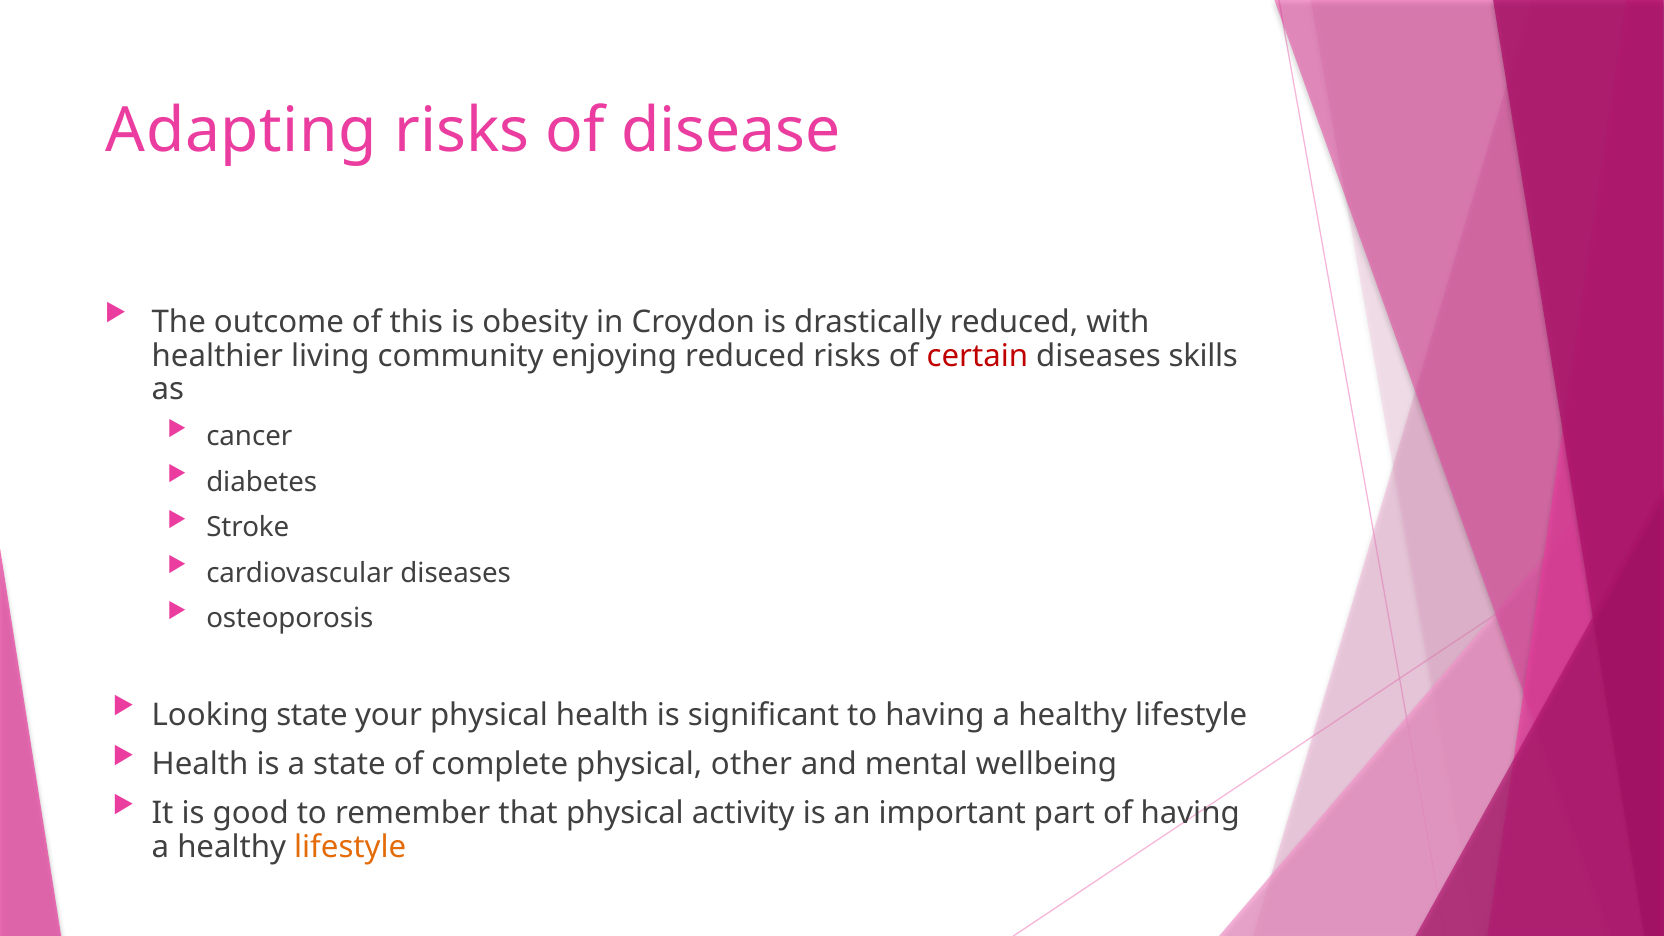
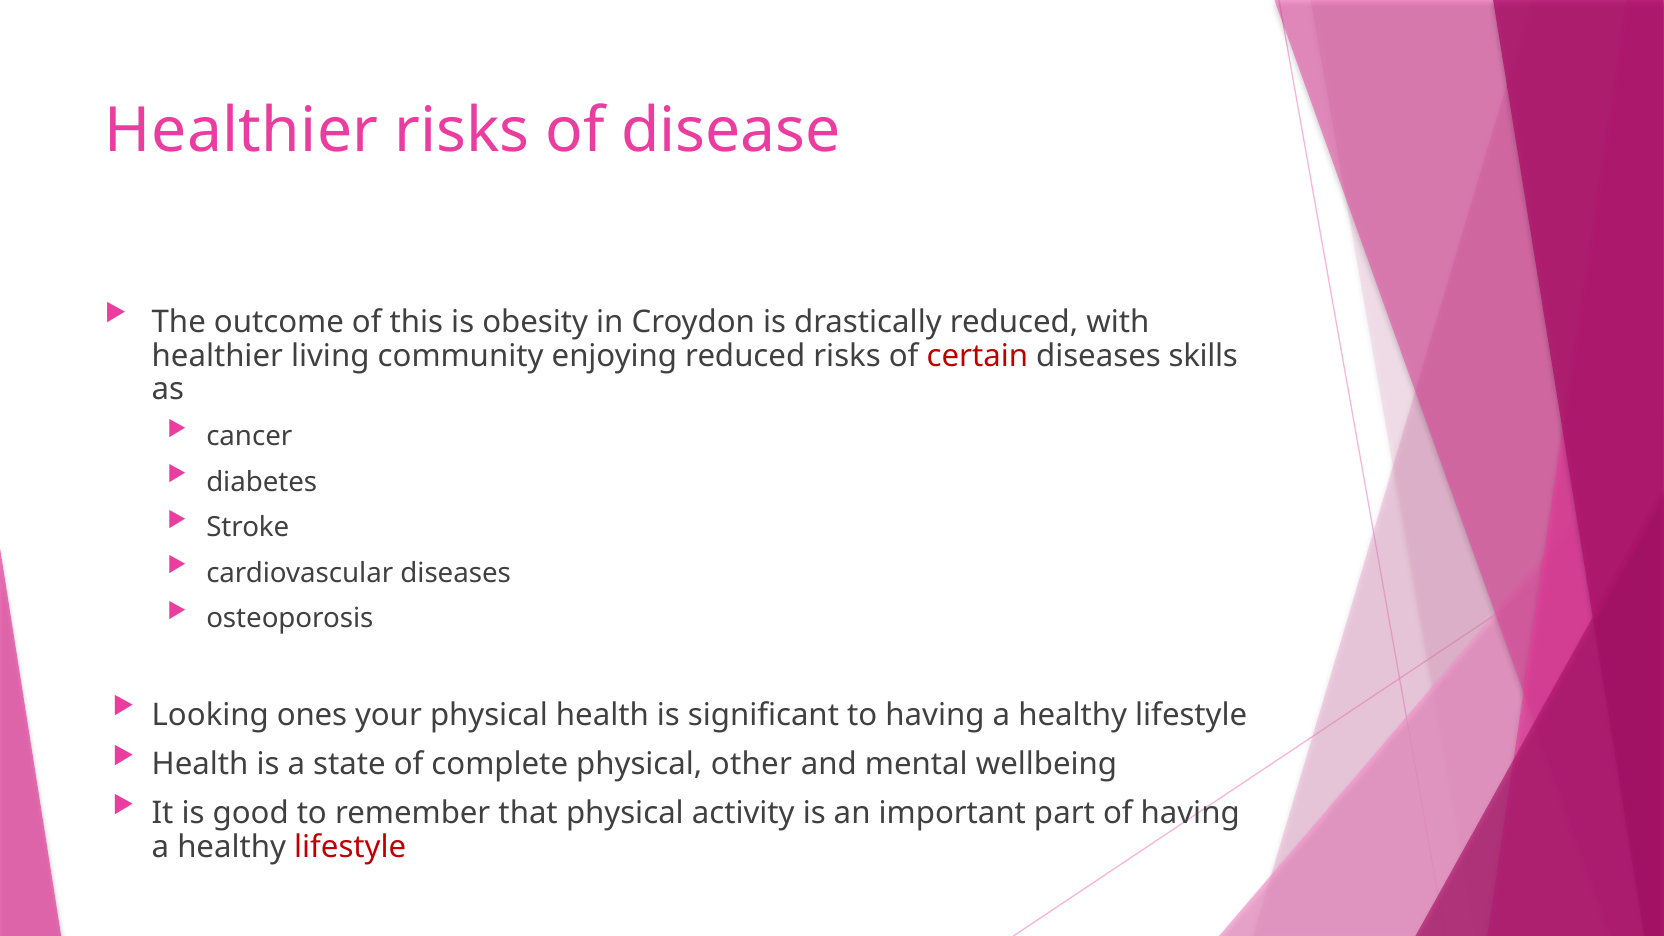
Adapting at (241, 131): Adapting -> Healthier
Looking state: state -> ones
lifestyle at (350, 847) colour: orange -> red
